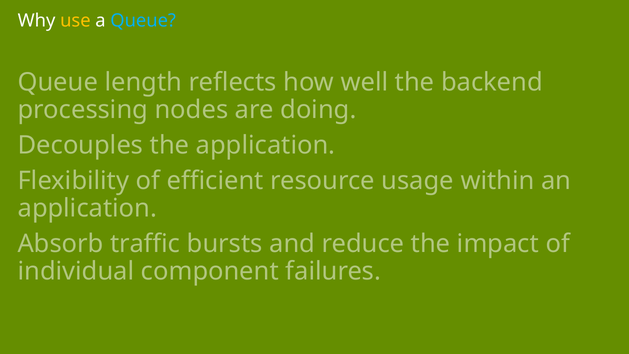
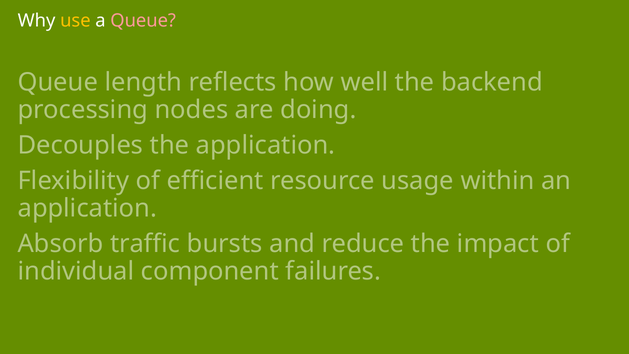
Queue at (143, 21) colour: light blue -> pink
